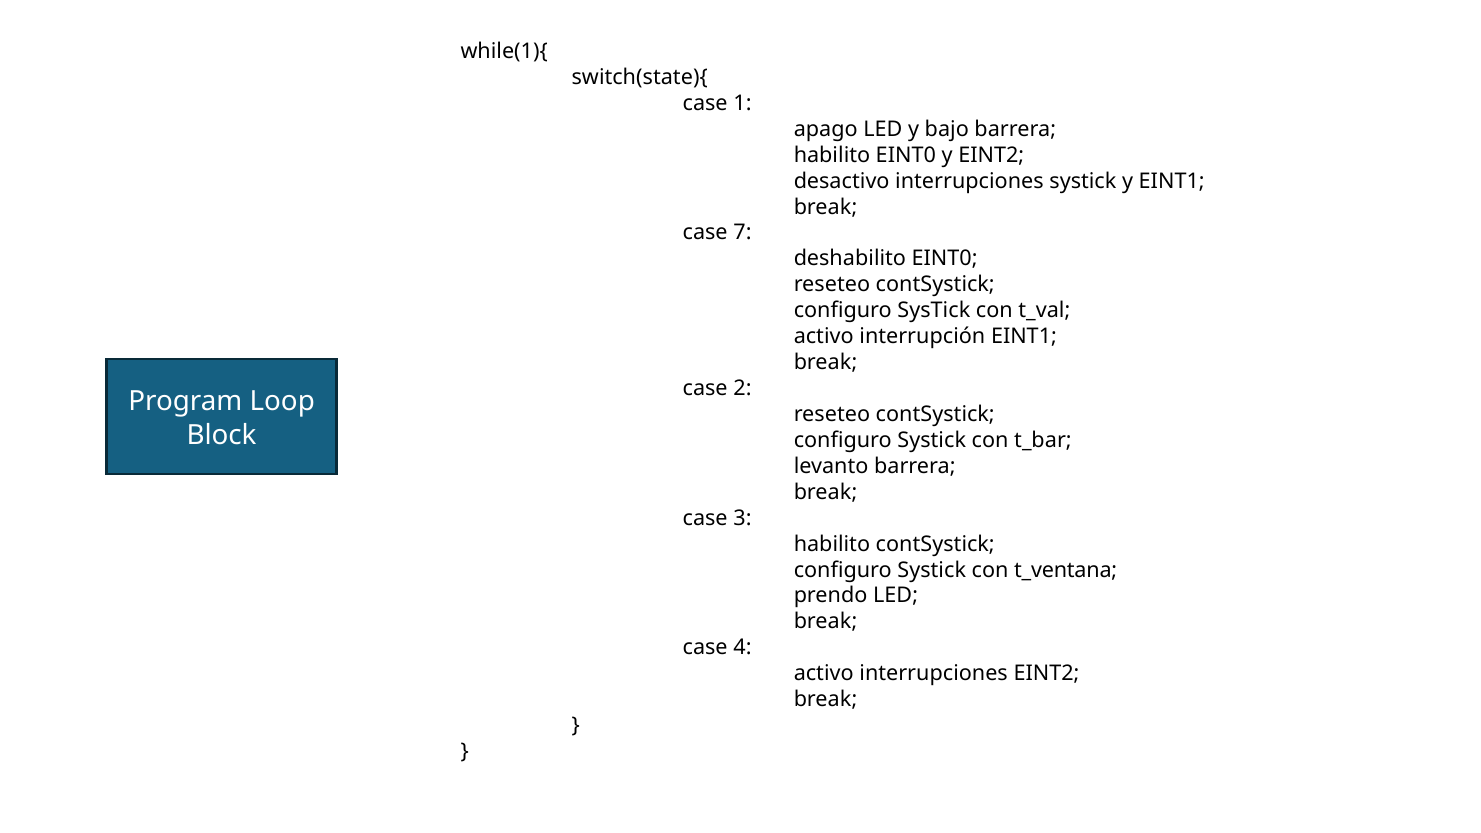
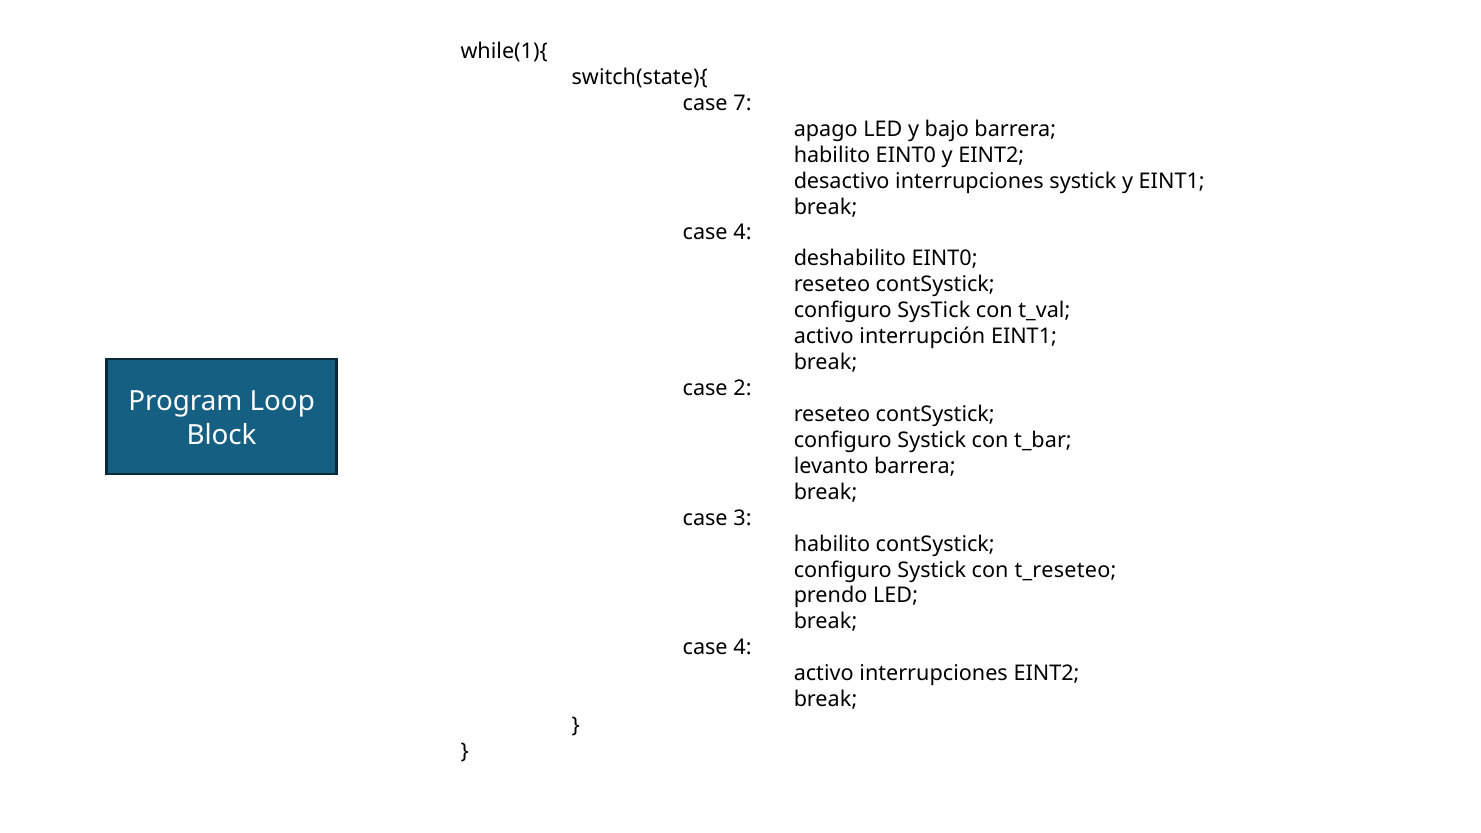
1: 1 -> 7
7 at (742, 233): 7 -> 4
t_ventana: t_ventana -> t_reseteo
